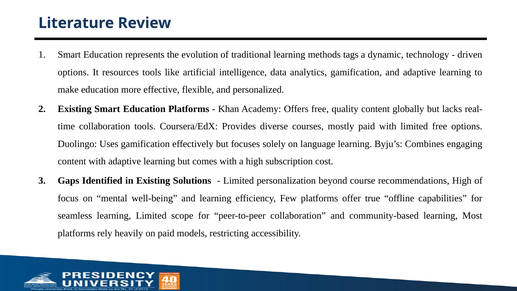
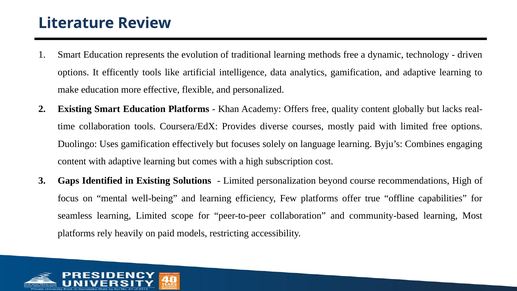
methods tags: tags -> free
resources: resources -> efficently
